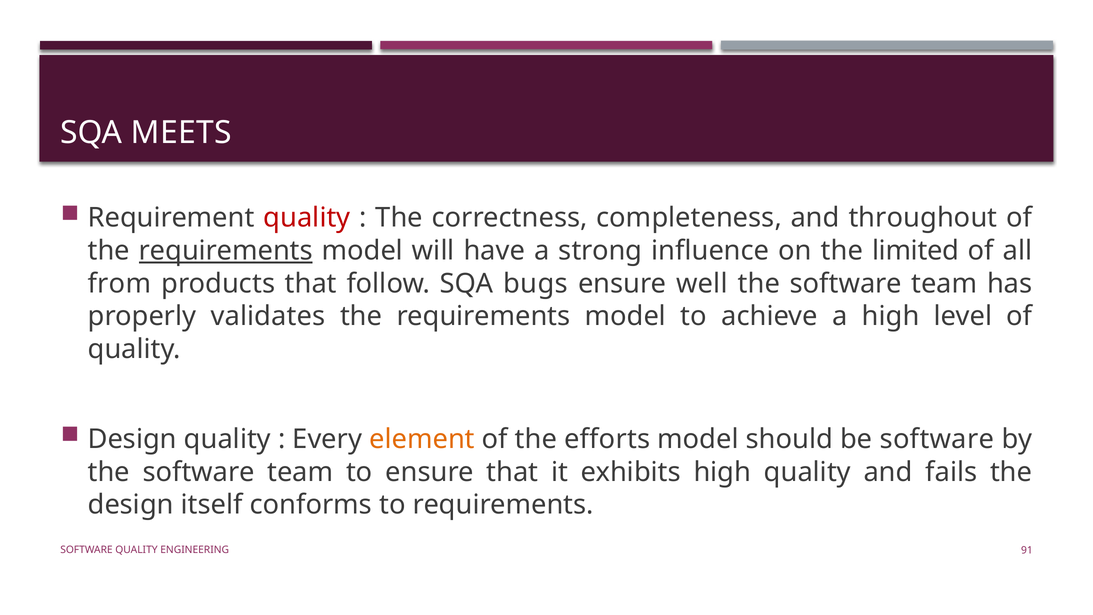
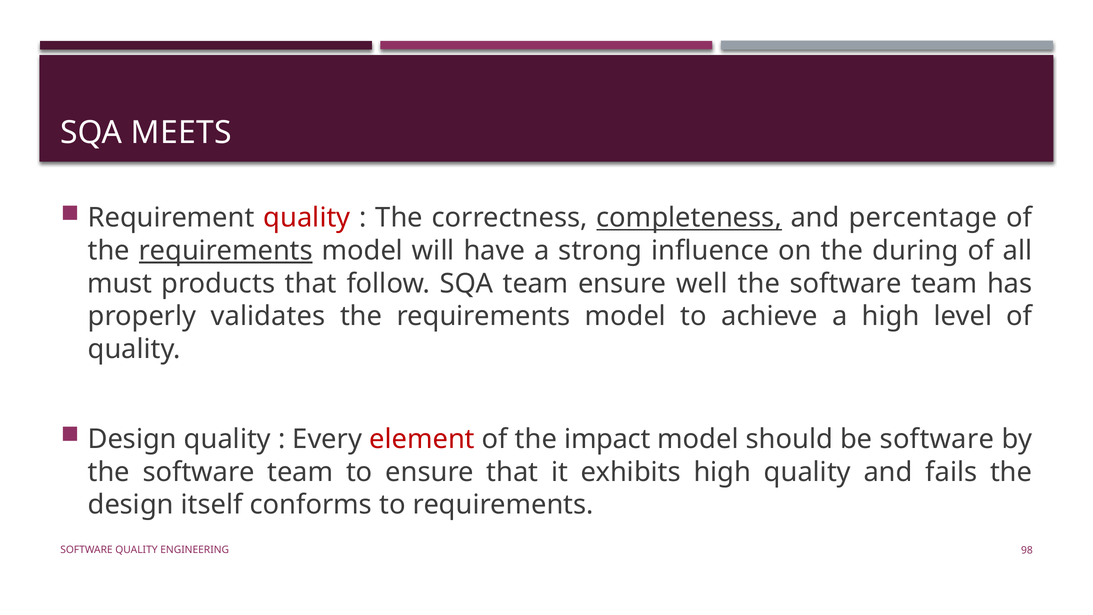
completeness underline: none -> present
throughout: throughout -> percentage
limited: limited -> during
from: from -> must
SQA bugs: bugs -> team
element colour: orange -> red
efforts: efforts -> impact
91: 91 -> 98
